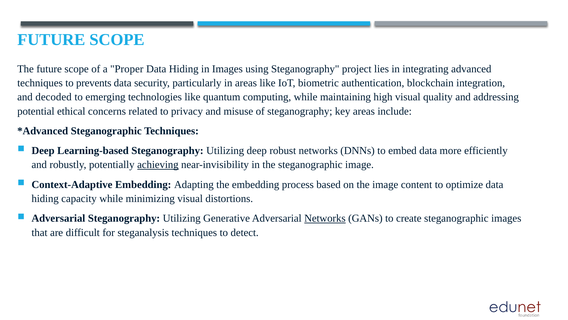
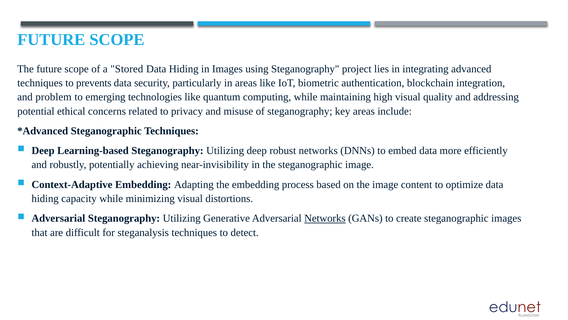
Proper: Proper -> Stored
decoded: decoded -> problem
achieving underline: present -> none
